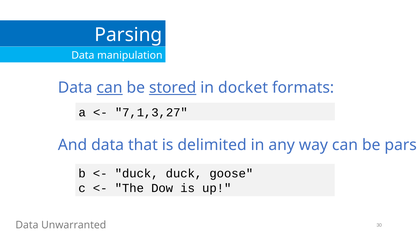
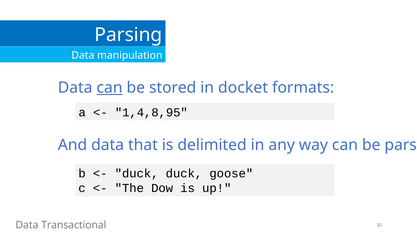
stored underline: present -> none
7,1,3,27: 7,1,3,27 -> 1,4,8,95
Unwarranted: Unwarranted -> Transactional
